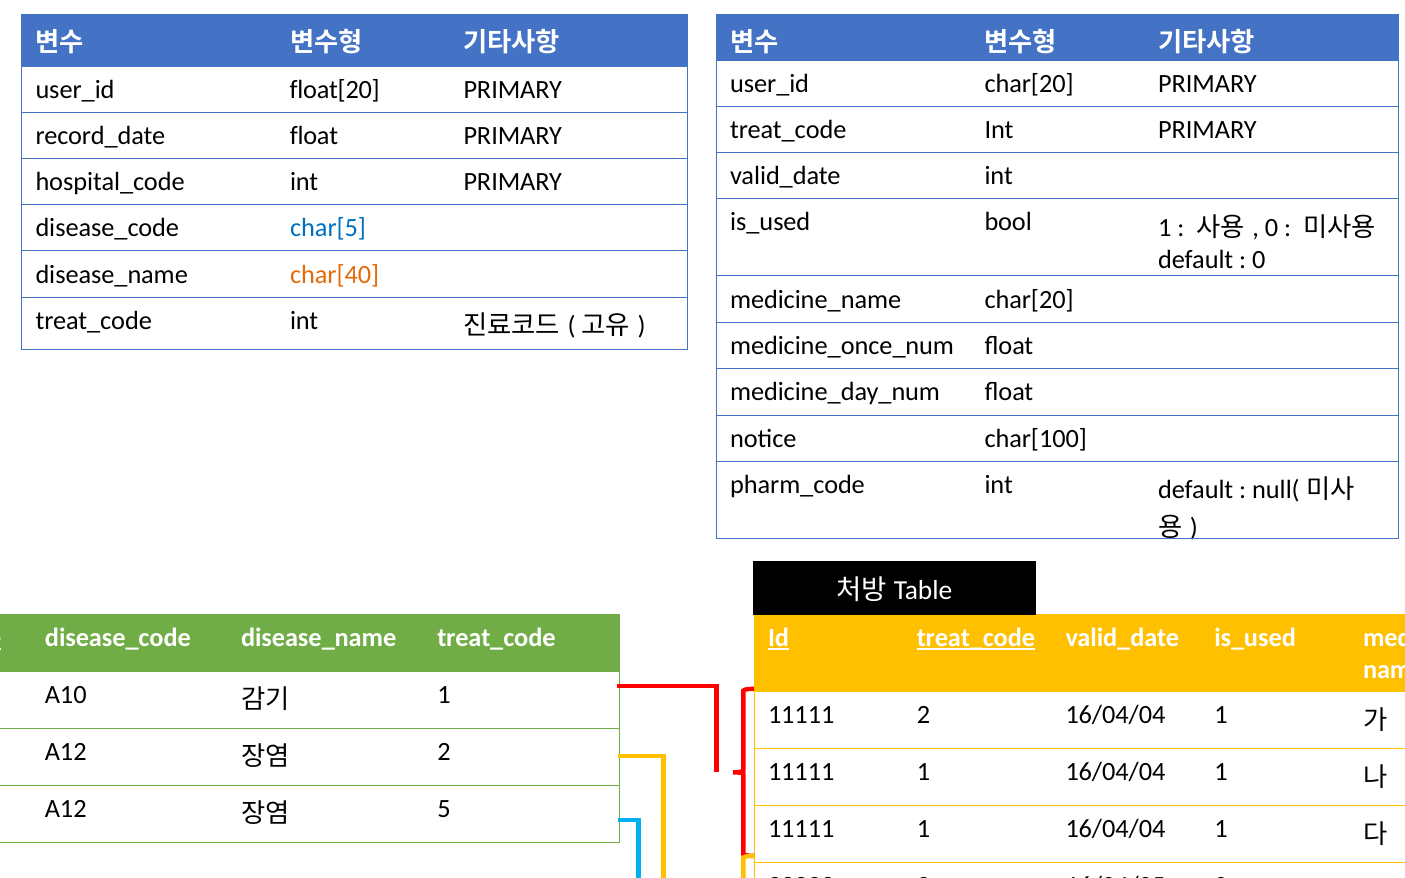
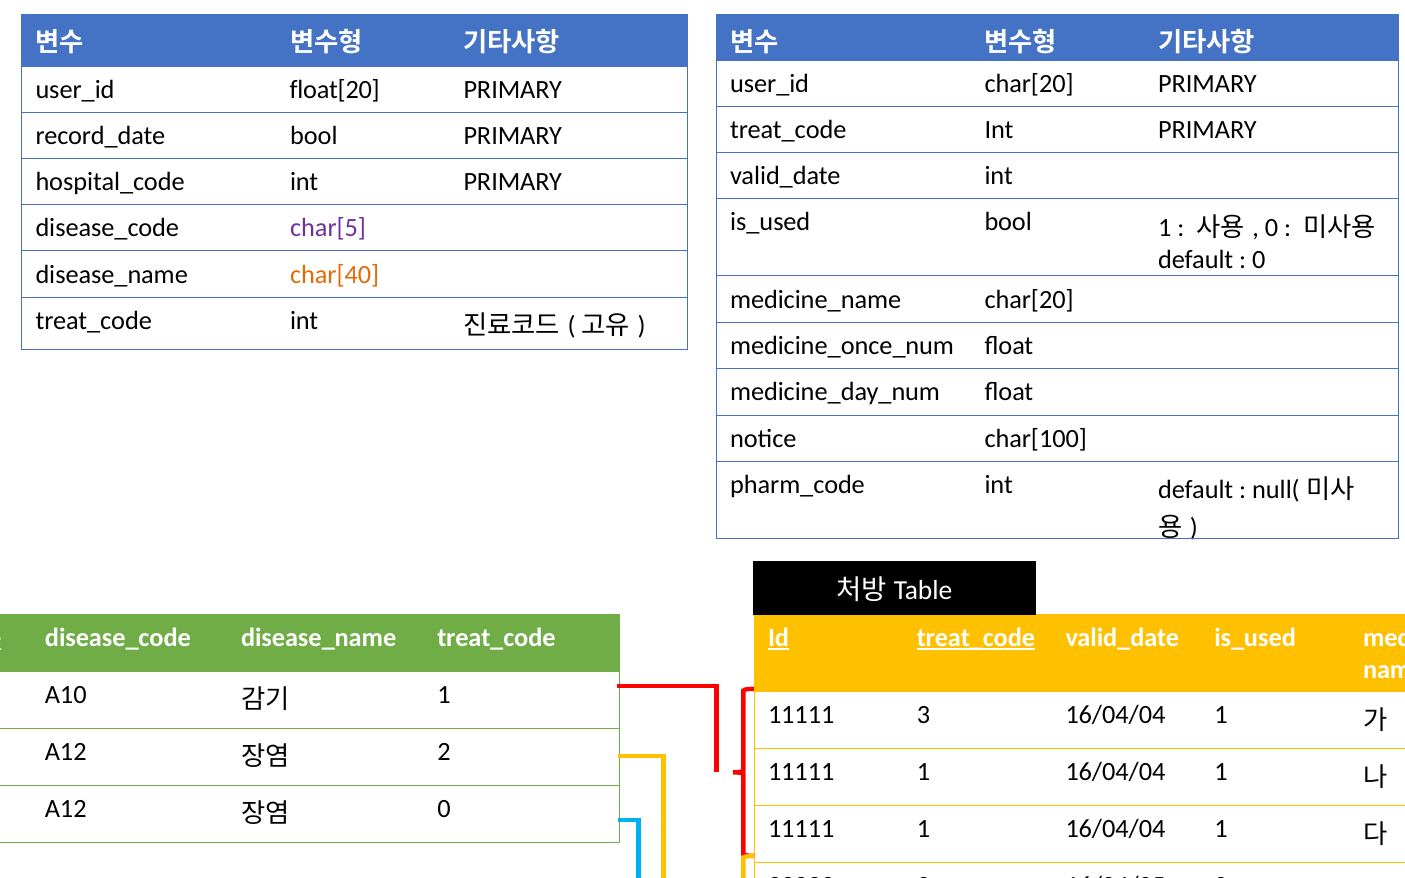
float at (314, 136): float -> bool
char[5 colour: blue -> purple
2 at (923, 715): 2 -> 3
5 at (444, 809): 5 -> 0
